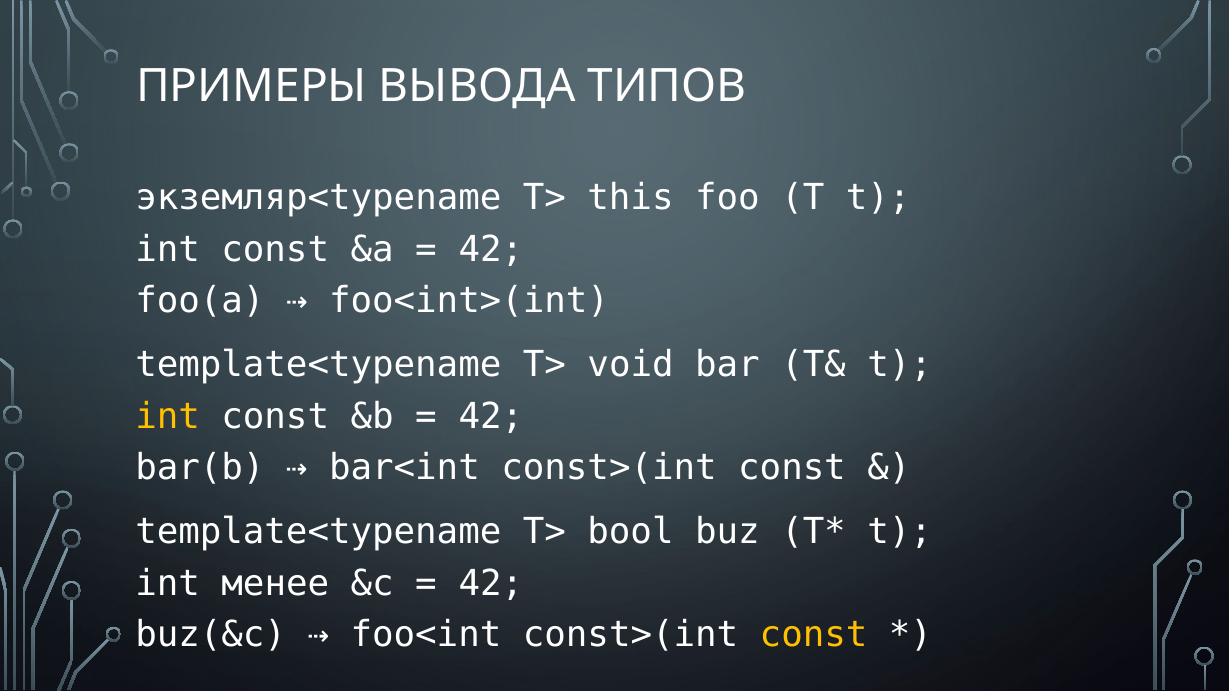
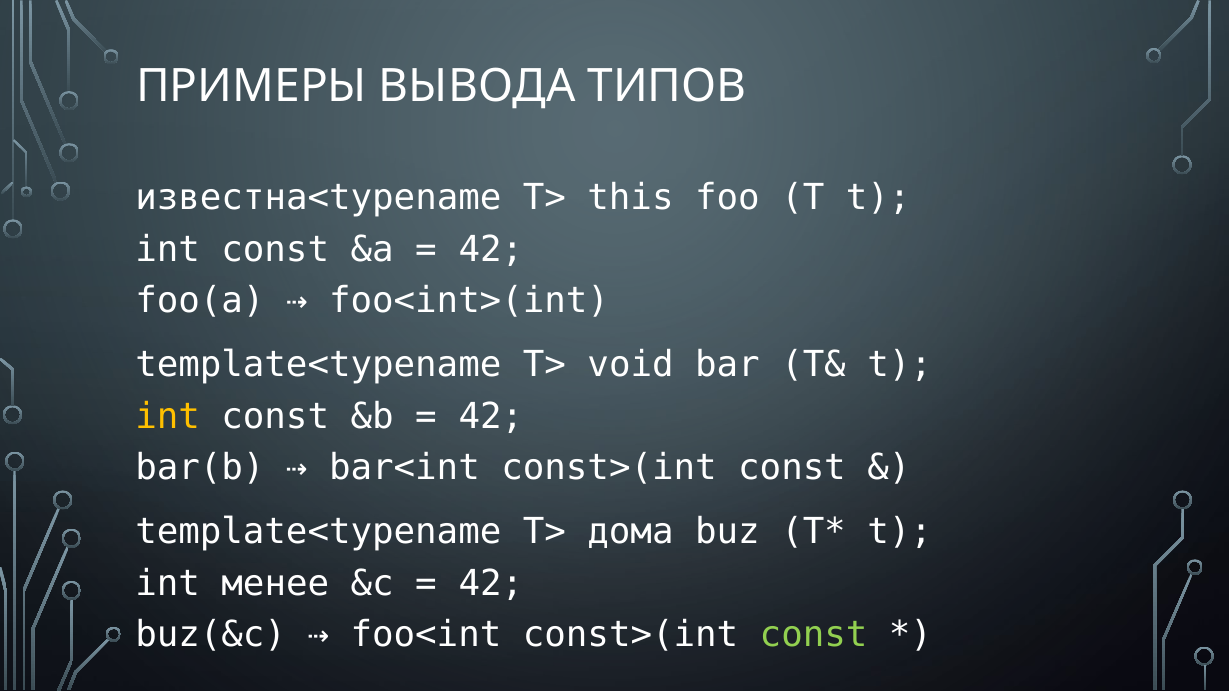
экземляр<typename: экземляр<typename -> известна<typename
bool: bool -> дома
const at (814, 635) colour: yellow -> light green
